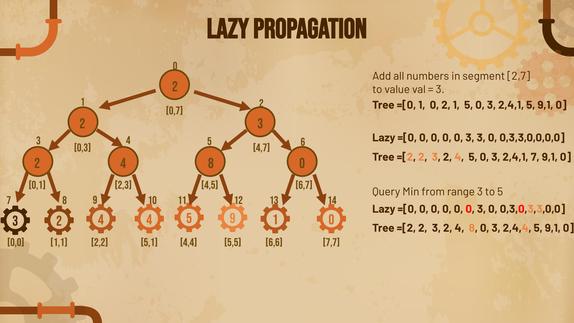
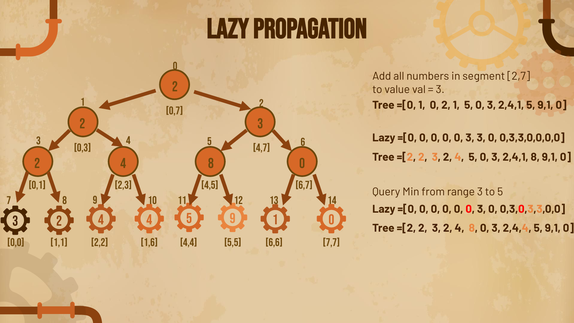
2,4,1 7: 7 -> 8
5,1: 5,1 -> 1,6
